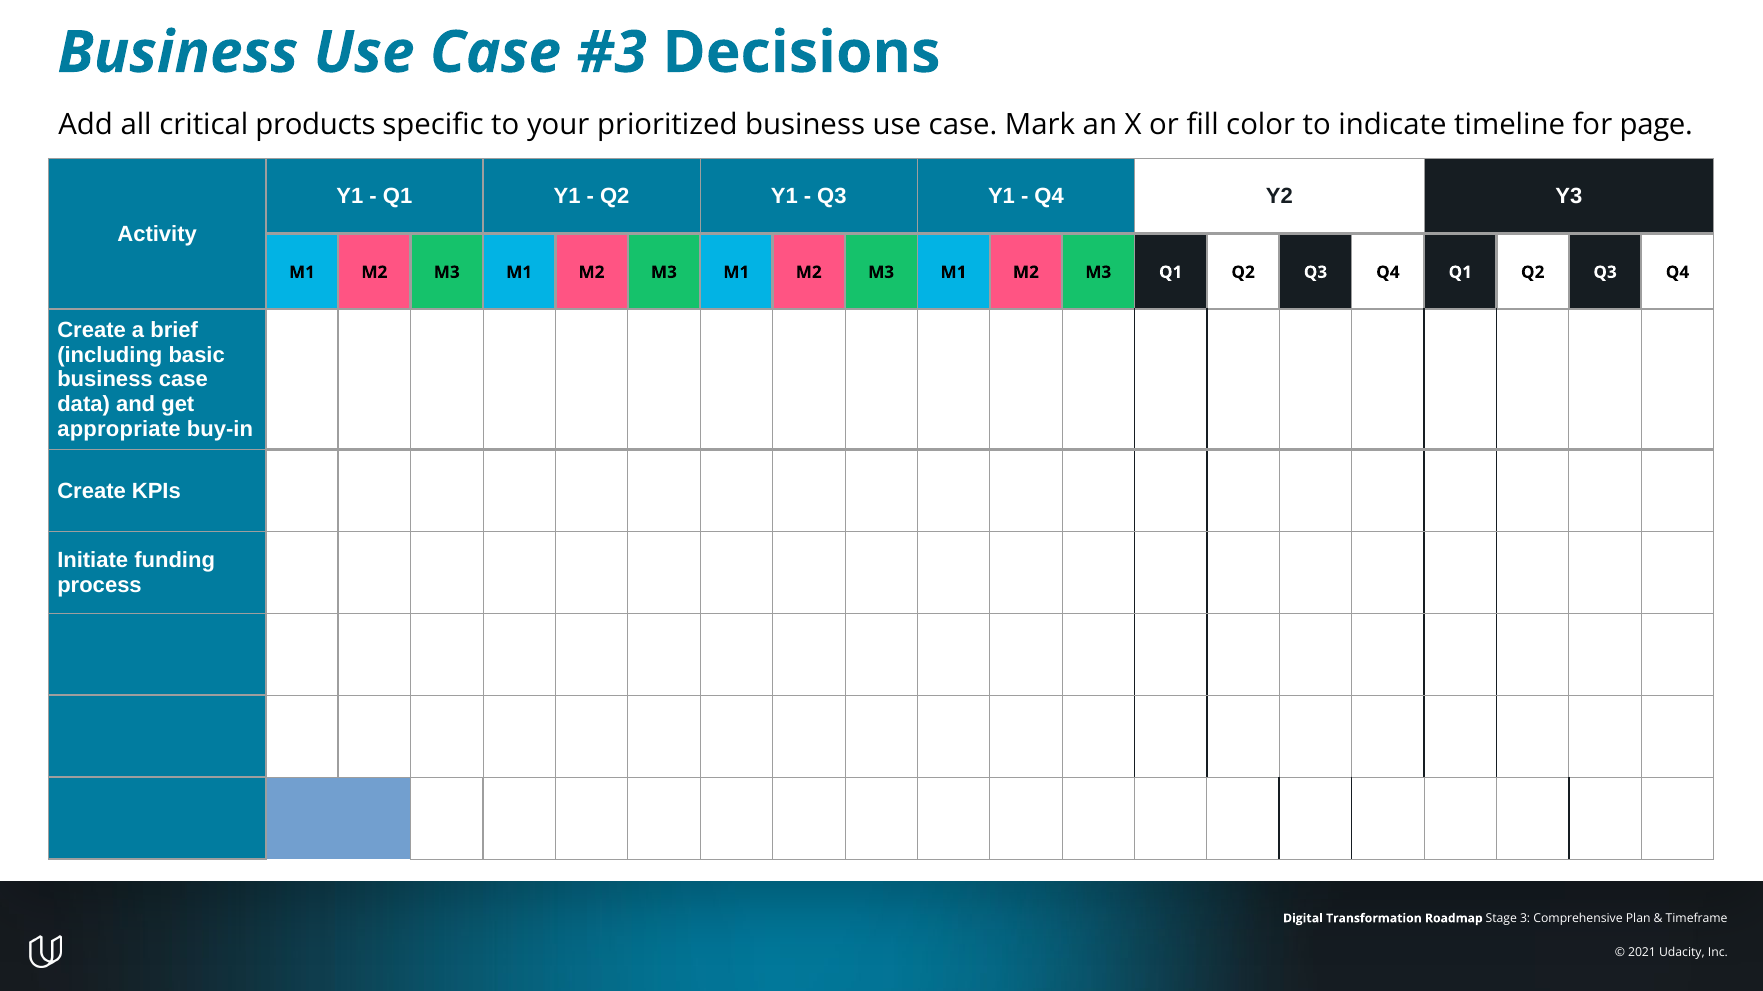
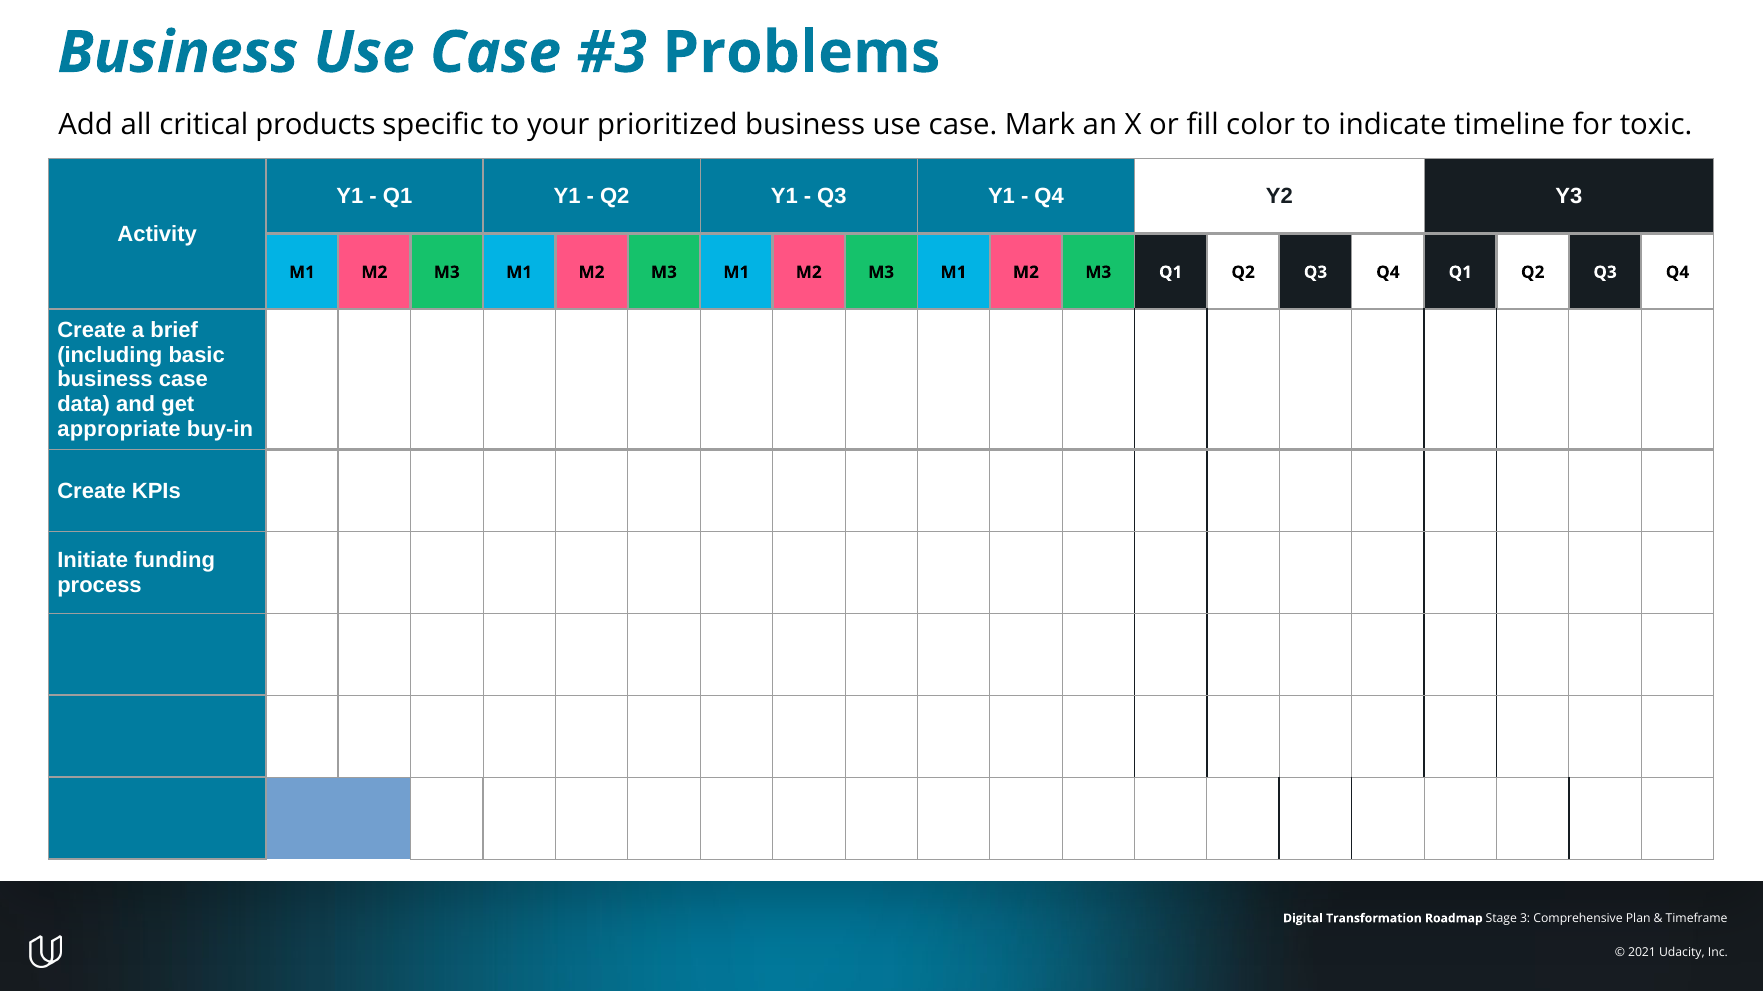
Decisions: Decisions -> Problems
page: page -> toxic
